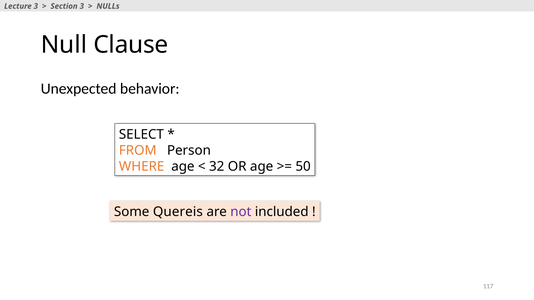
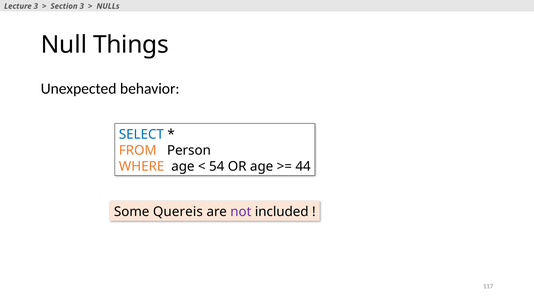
Clause: Clause -> Things
SELECT colour: black -> blue
32: 32 -> 54
50: 50 -> 44
